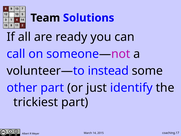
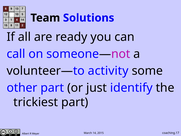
instead: instead -> activity
